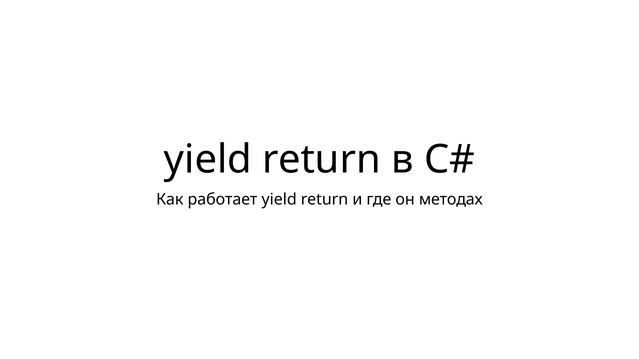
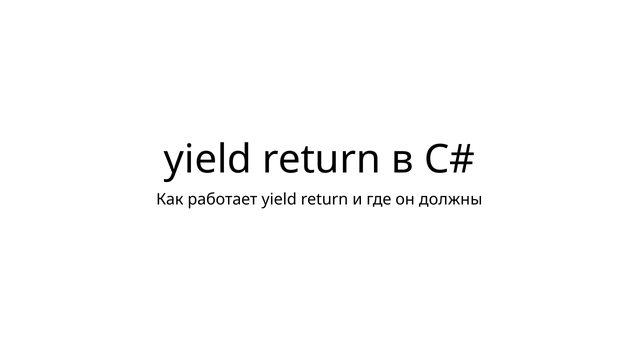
методах: методах -> должны
